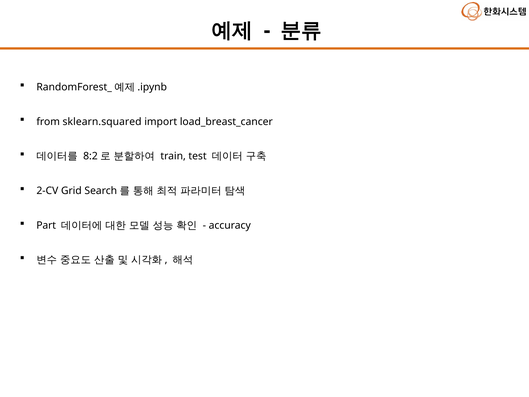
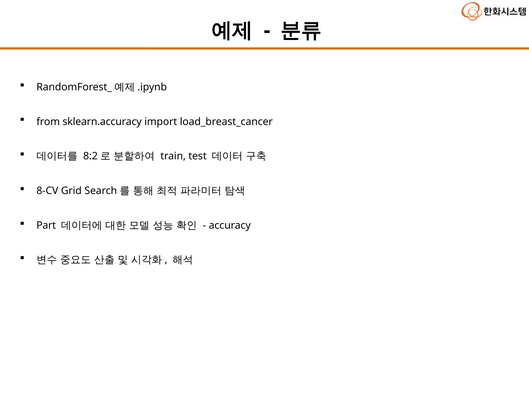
sklearn.squared: sklearn.squared -> sklearn.accuracy
2-CV: 2-CV -> 8-CV
